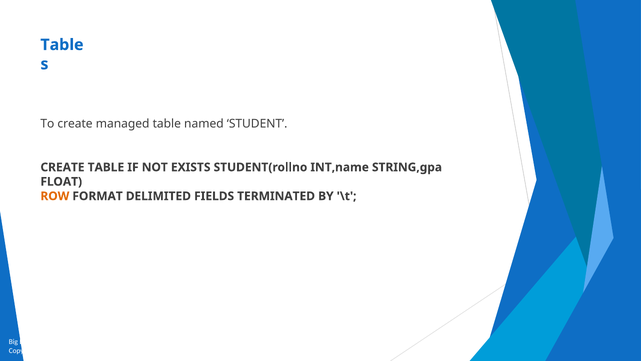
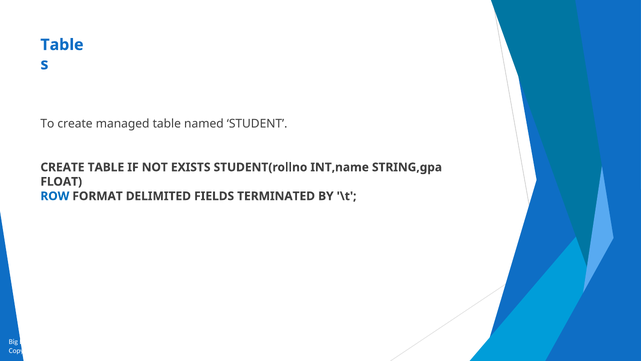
ROW colour: orange -> blue
